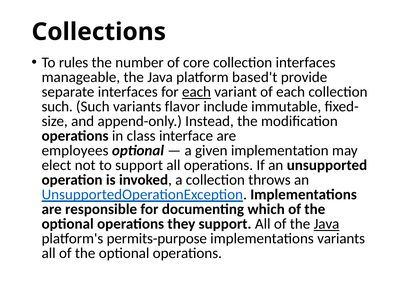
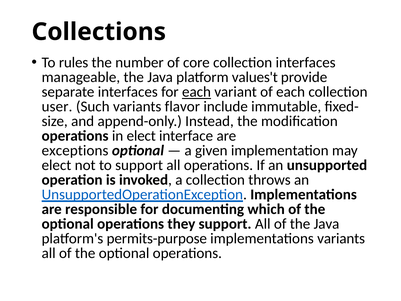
based't: based't -> values't
such at (57, 107): such -> user
in class: class -> elect
employees: employees -> exceptions
Java at (326, 224) underline: present -> none
